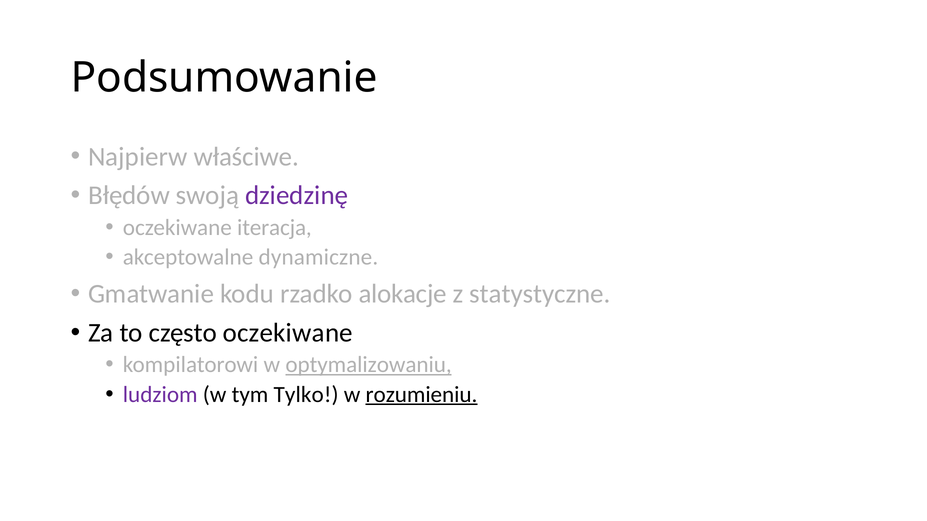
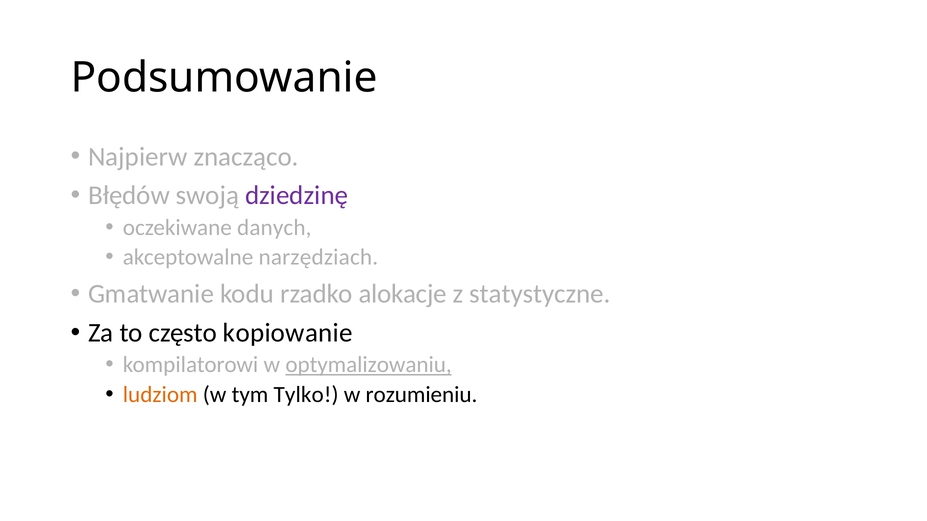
właściwe: właściwe -> znacząco
iteracja: iteracja -> danych
dynamiczne: dynamiczne -> narzędziach
często oczekiwane: oczekiwane -> kopiowanie
ludziom colour: purple -> orange
rozumieniu underline: present -> none
